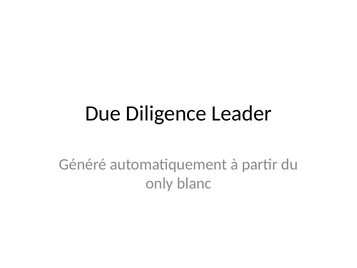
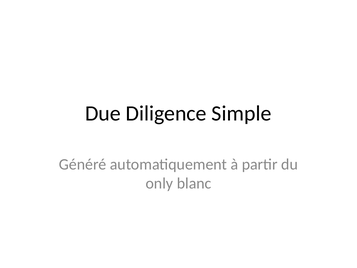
Leader: Leader -> Simple
